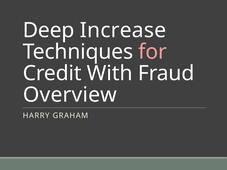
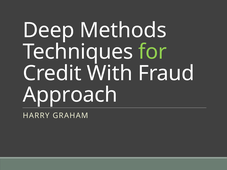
Increase: Increase -> Methods
for colour: pink -> light green
Overview: Overview -> Approach
